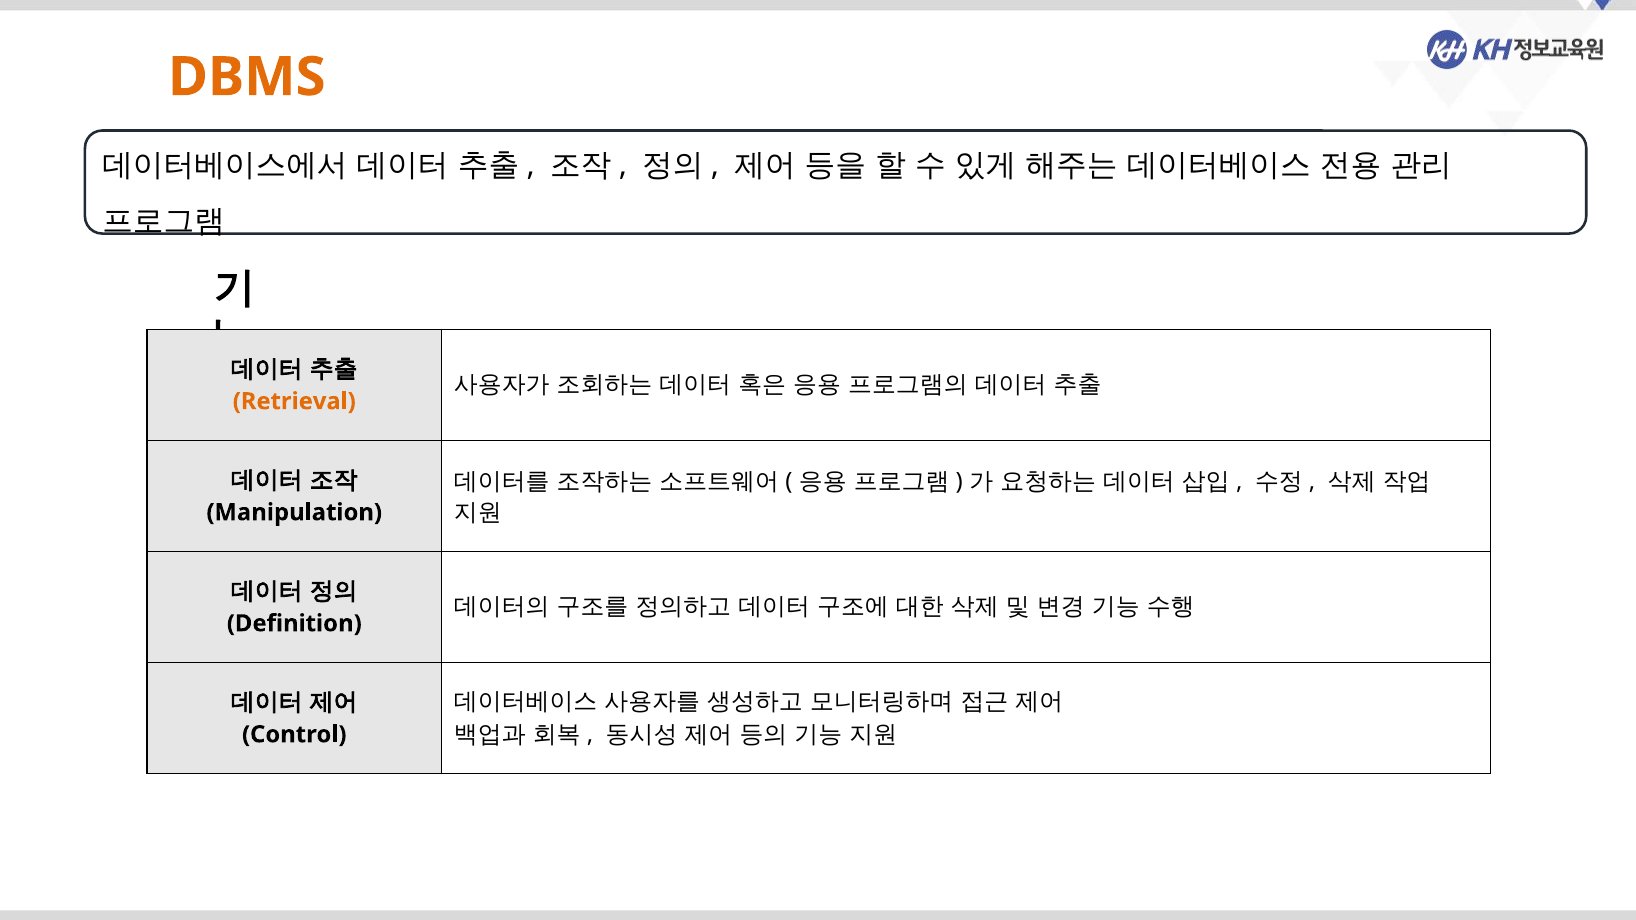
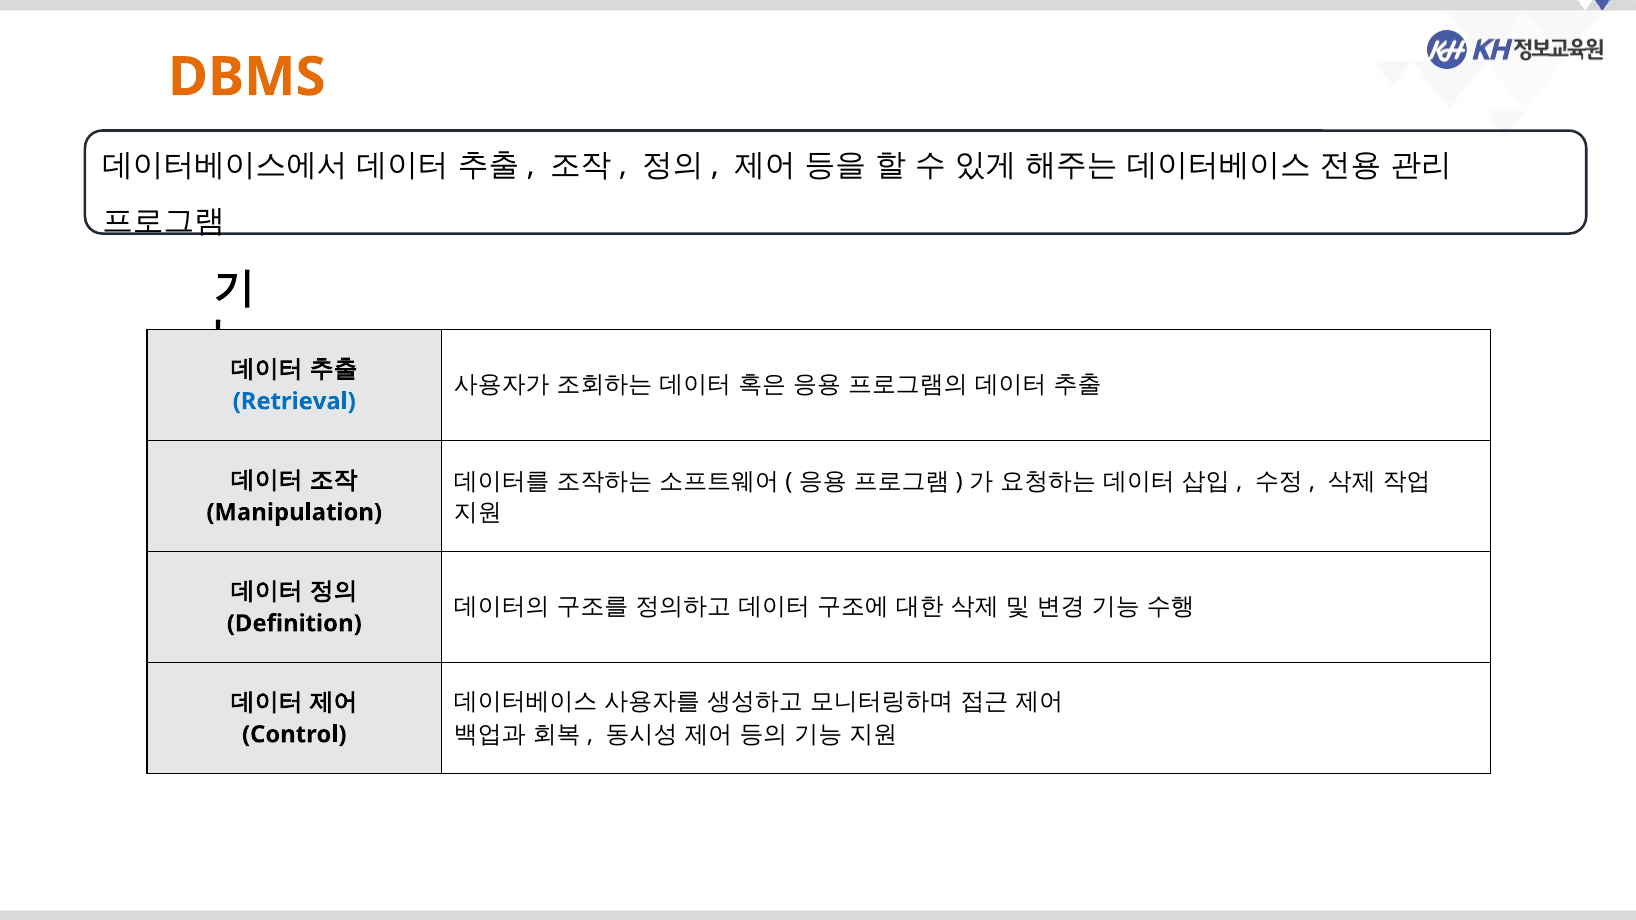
Retrieval colour: orange -> blue
